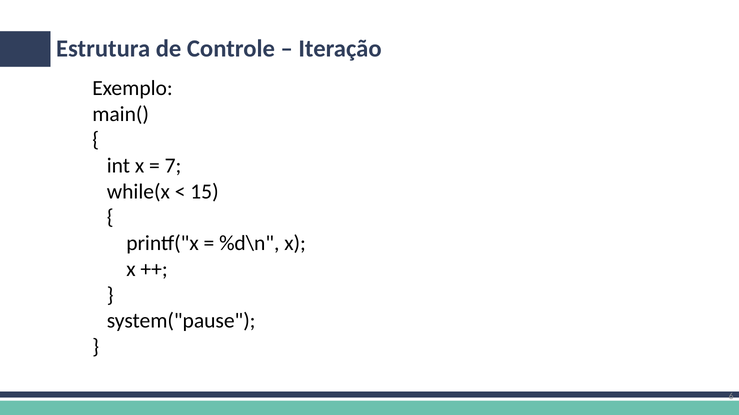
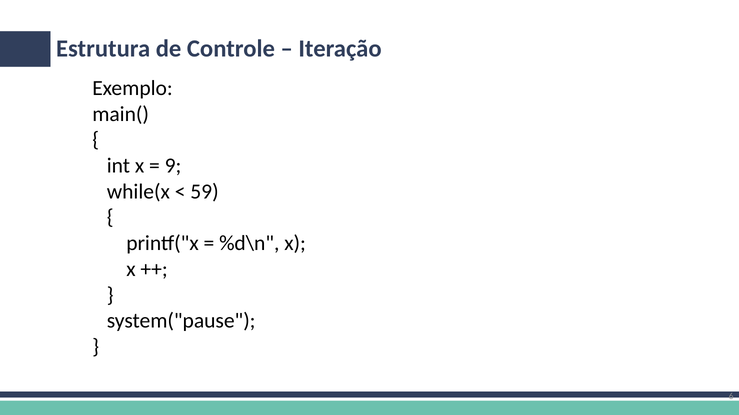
7: 7 -> 9
15: 15 -> 59
